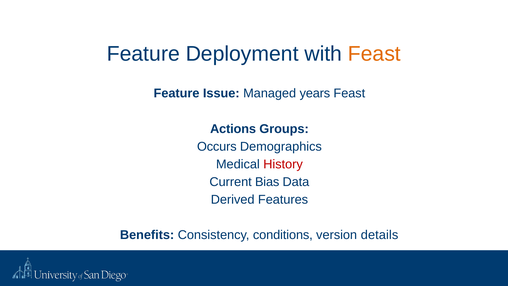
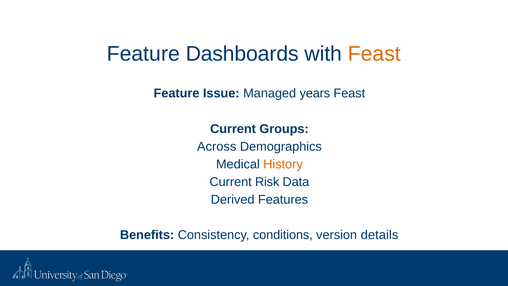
Deployment: Deployment -> Dashboards
Actions at (233, 129): Actions -> Current
Occurs: Occurs -> Across
History colour: red -> orange
Bias: Bias -> Risk
